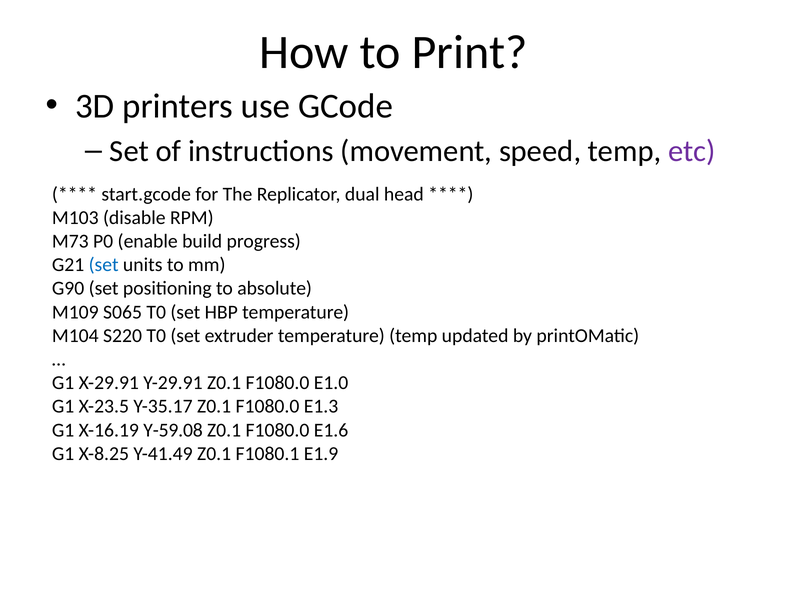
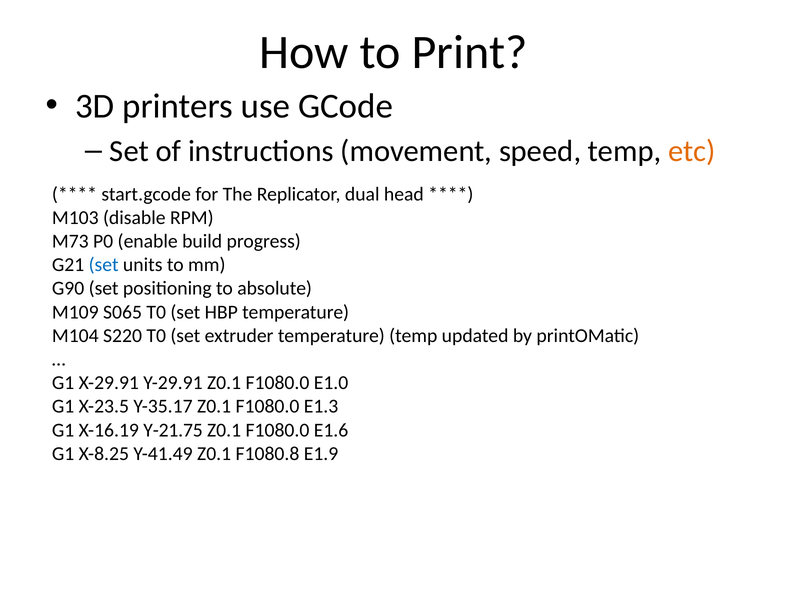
etc colour: purple -> orange
Y-59.08: Y-59.08 -> Y-21.75
F1080.1: F1080.1 -> F1080.8
